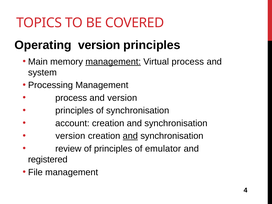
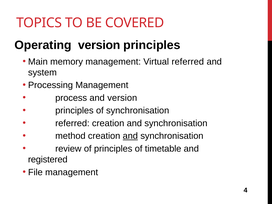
management at (113, 62) underline: present -> none
Virtual process: process -> referred
account at (72, 123): account -> referred
version at (70, 136): version -> method
emulator: emulator -> timetable
